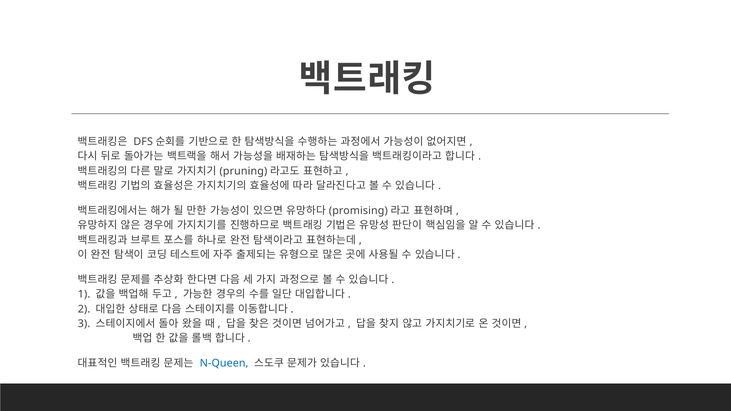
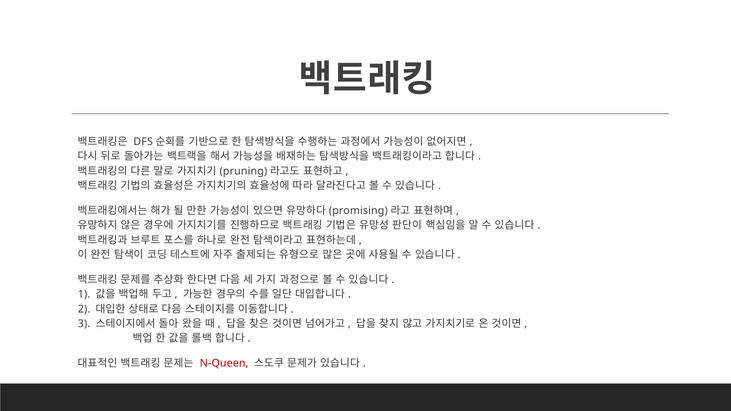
N-Queen colour: blue -> red
